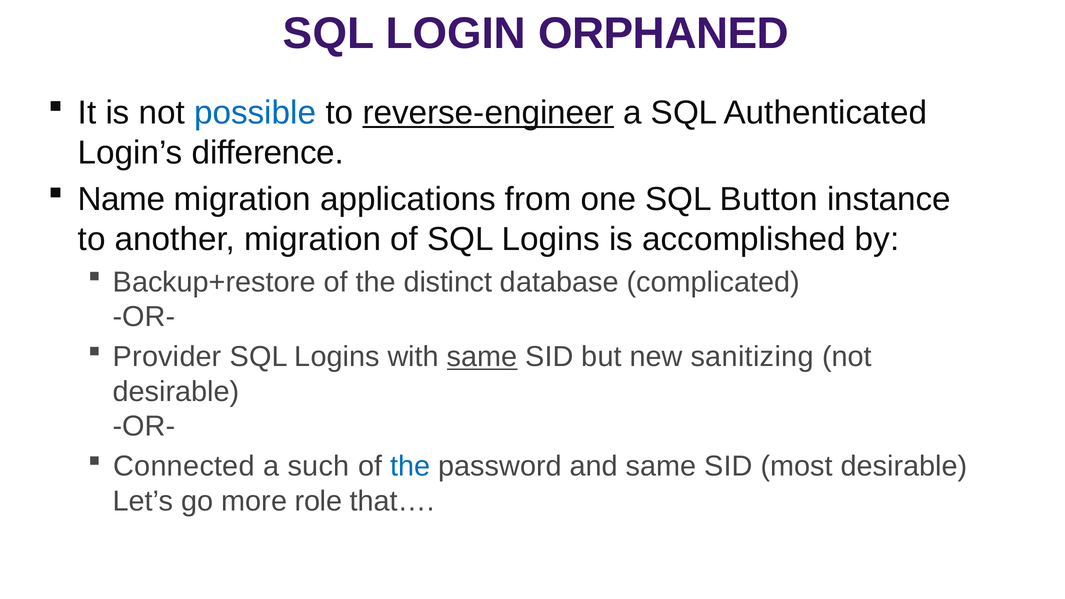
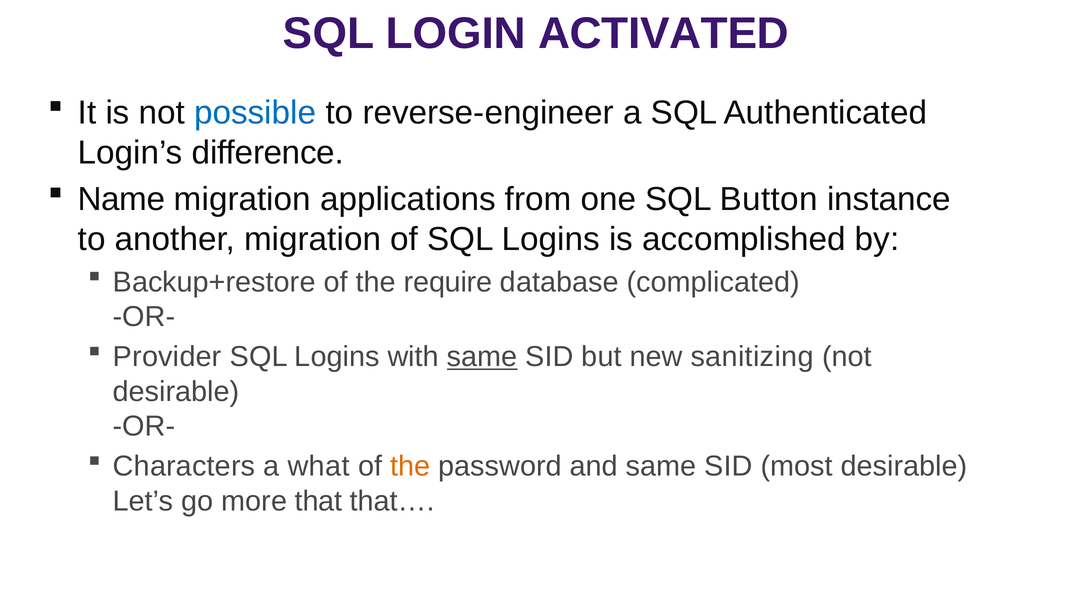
ORPHANED: ORPHANED -> ACTIVATED
reverse-engineer underline: present -> none
distinct: distinct -> require
Connected: Connected -> Characters
such: such -> what
the at (410, 466) colour: blue -> orange
role: role -> that
